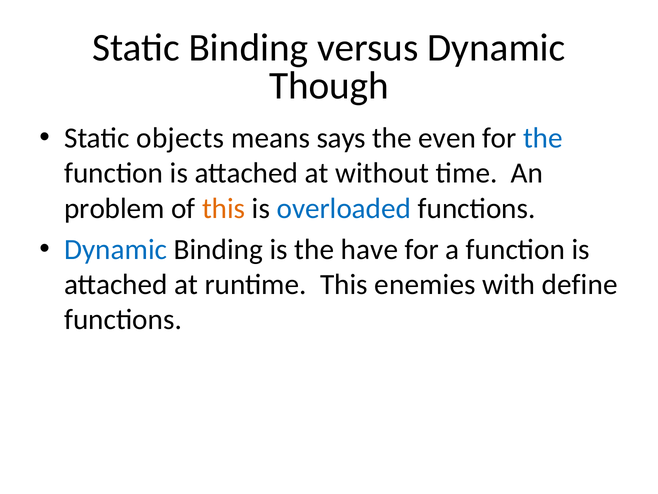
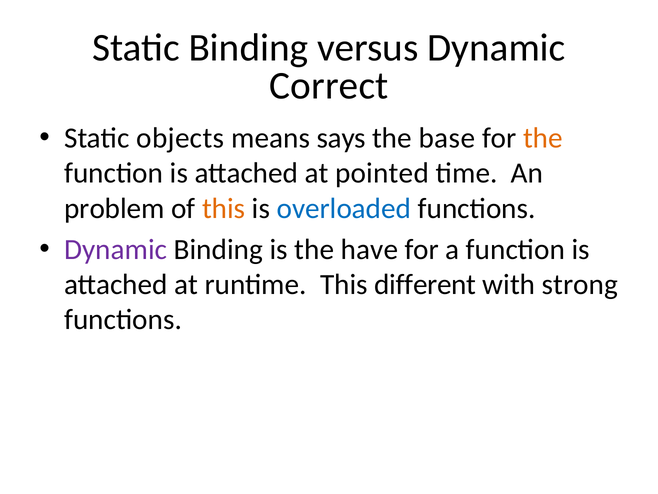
Though: Though -> Correct
even: even -> base
the at (543, 138) colour: blue -> orange
without: without -> pointed
Dynamic at (116, 249) colour: blue -> purple
enemies: enemies -> different
define: define -> strong
